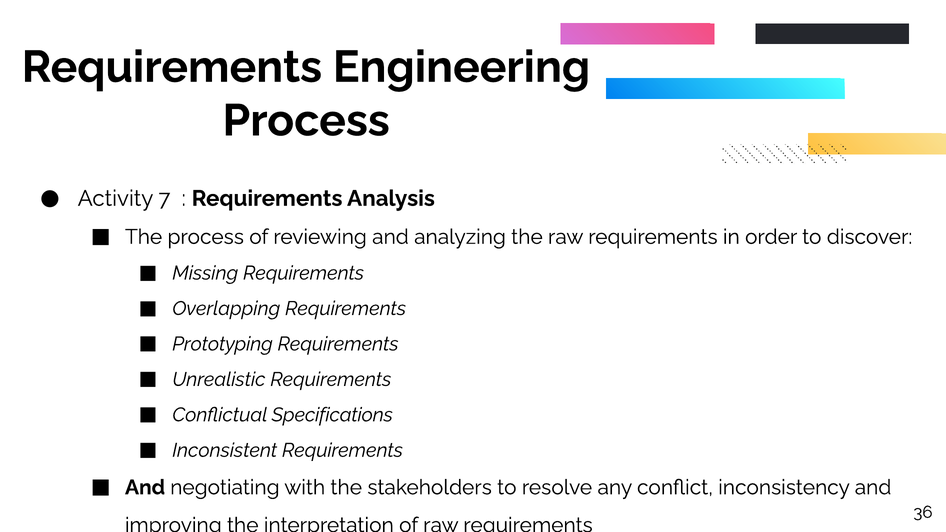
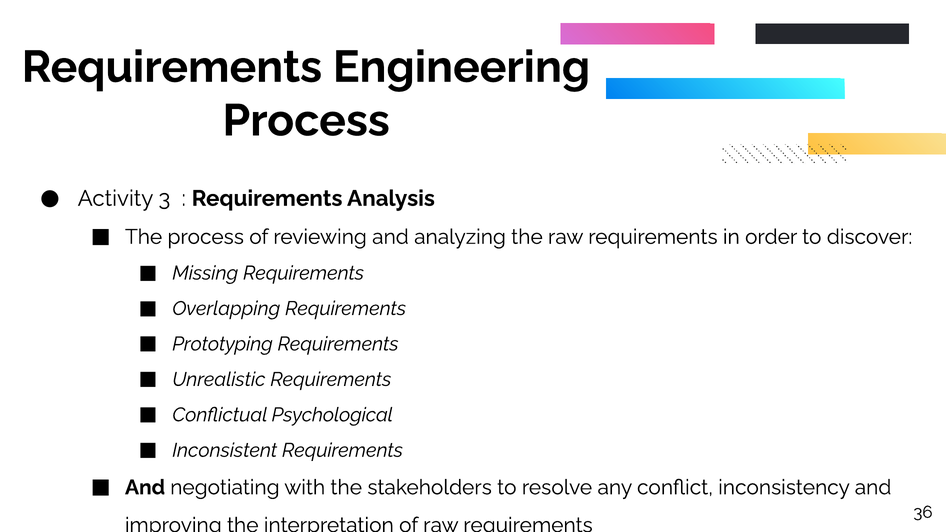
7: 7 -> 3
Specifications: Specifications -> Psychological
